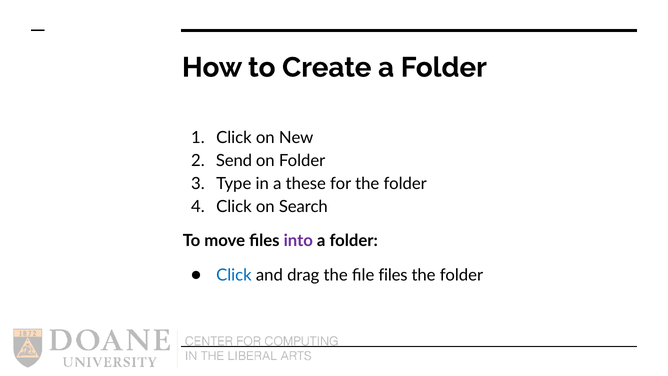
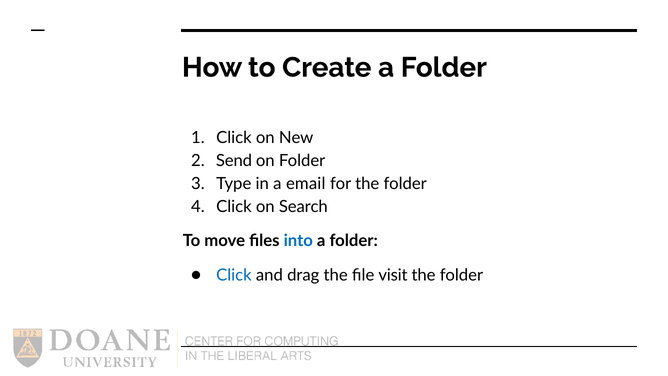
these: these -> email
into colour: purple -> blue
file files: files -> visit
